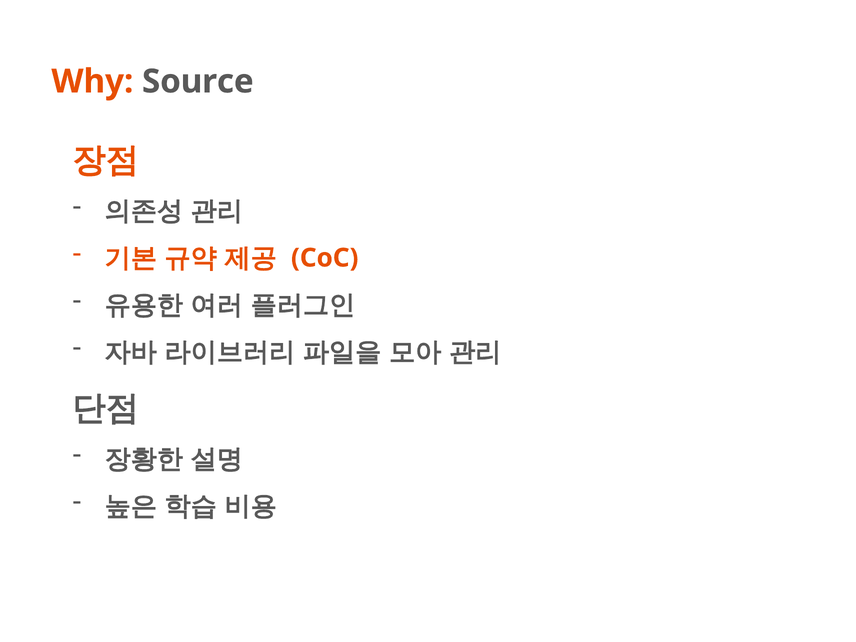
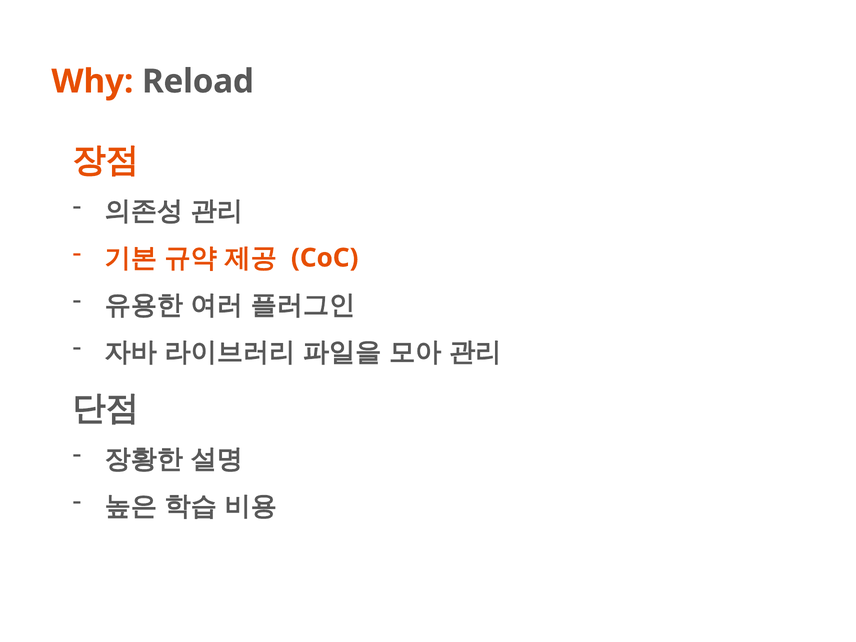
Source: Source -> Reload
